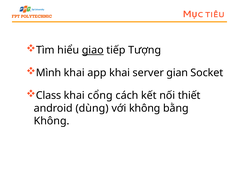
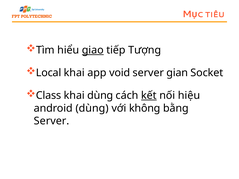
Mình: Mình -> Local
app khai: khai -> void
khai cổng: cổng -> dùng
kết underline: none -> present
thiết: thiết -> hiệu
Không at (52, 121): Không -> Server
